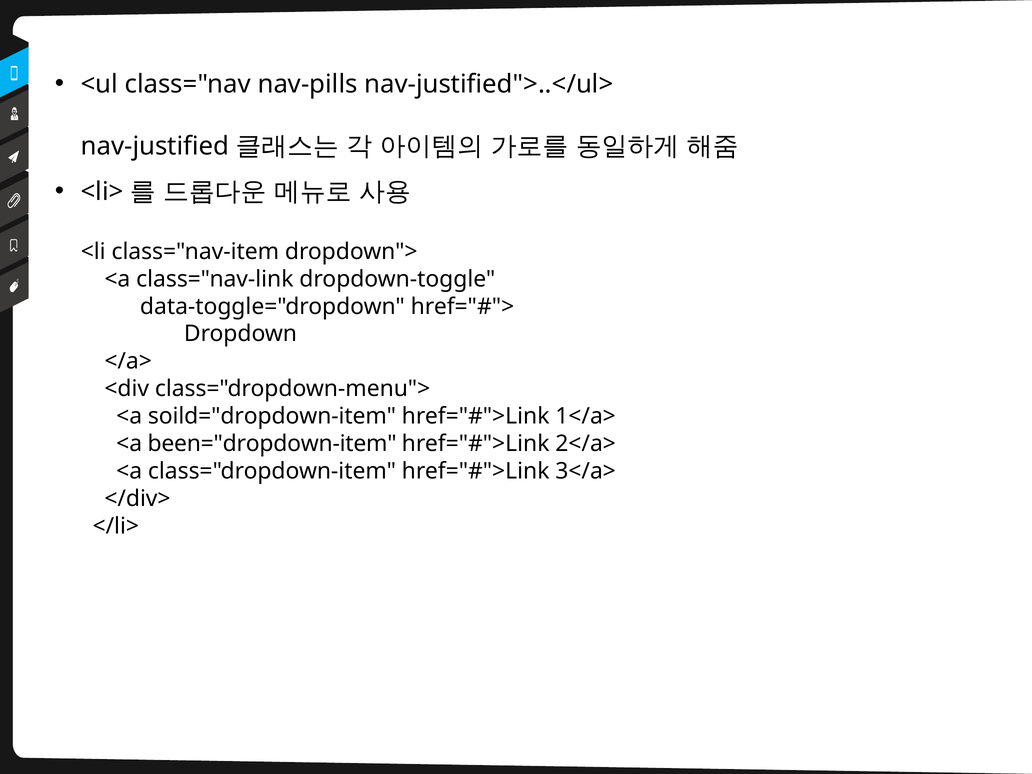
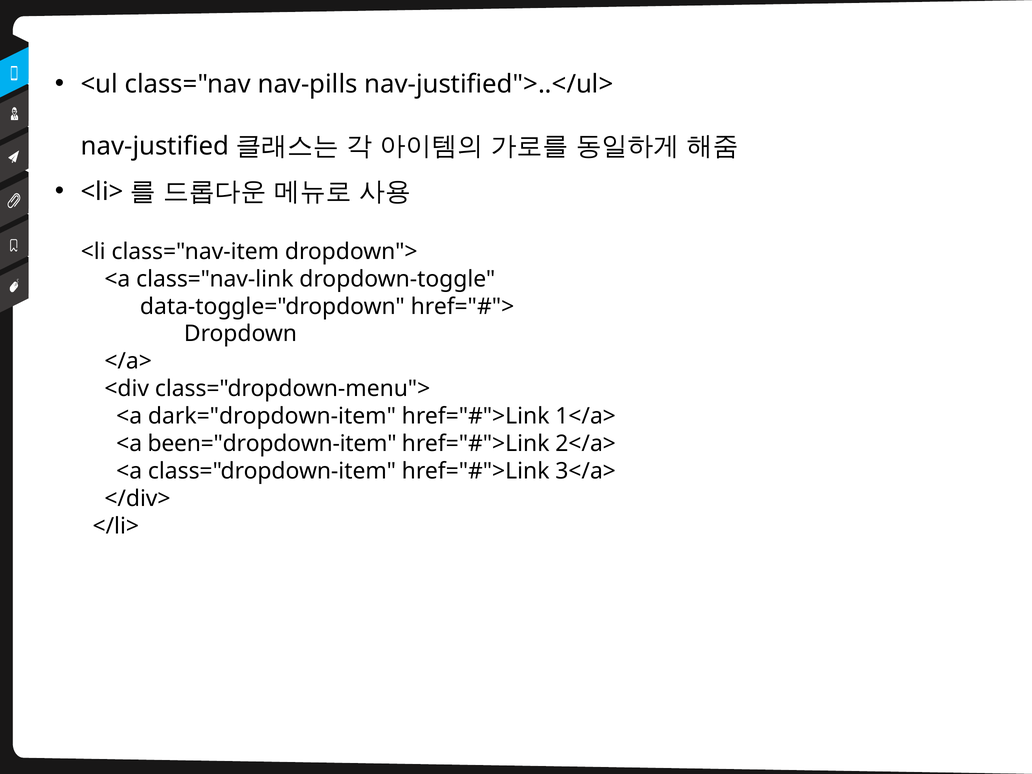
soild="dropdown-item: soild="dropdown-item -> dark="dropdown-item
